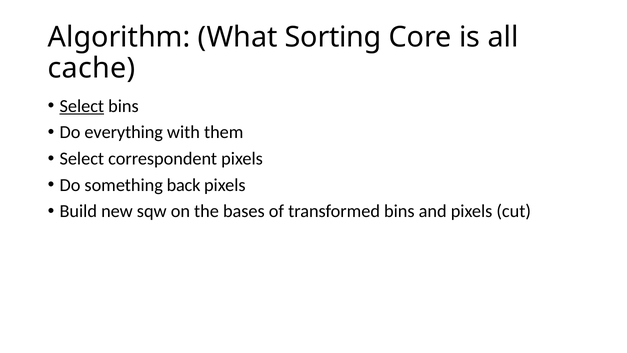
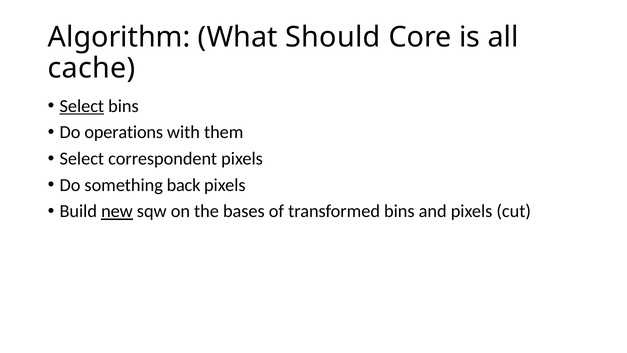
Sorting: Sorting -> Should
everything: everything -> operations
new underline: none -> present
